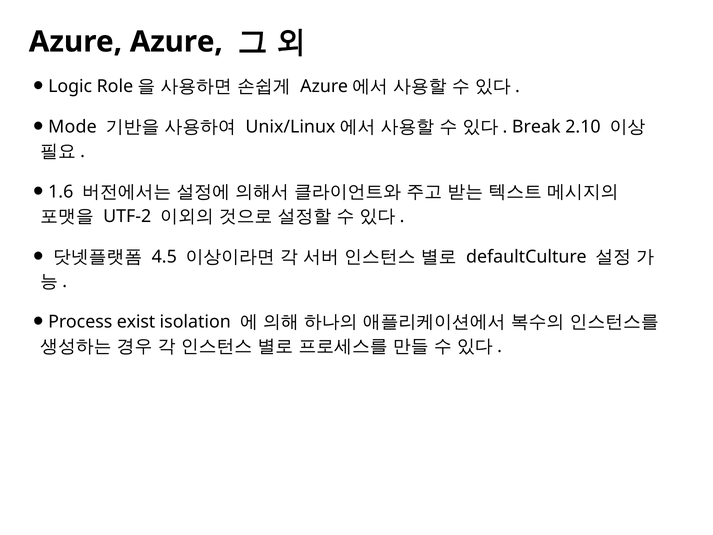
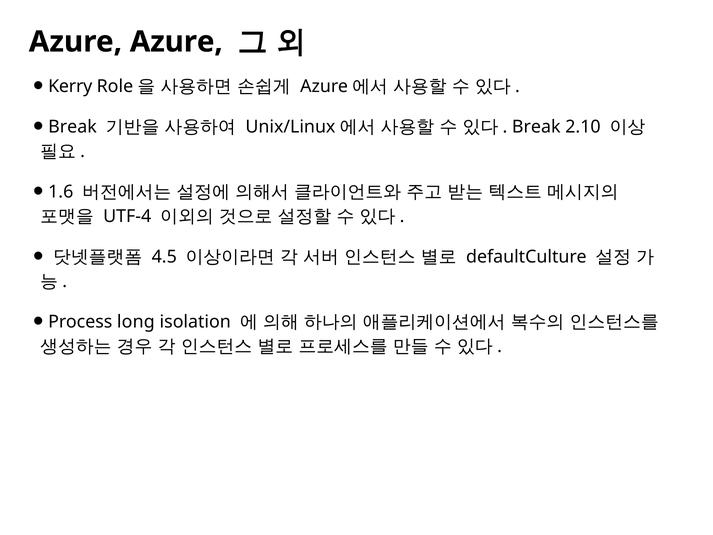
Logic: Logic -> Kerry
Mode at (72, 127): Mode -> Break
UTF-2: UTF-2 -> UTF-4
exist: exist -> long
